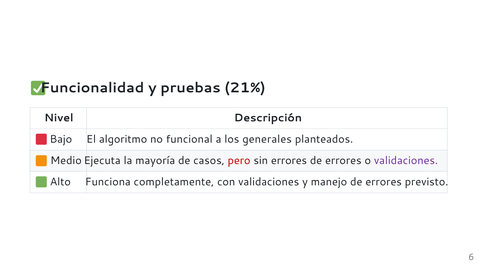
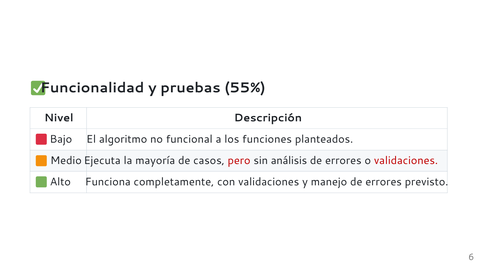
21%: 21% -> 55%
generales: generales -> funciones
sin errores: errores -> análisis
validaciones at (406, 160) colour: purple -> red
